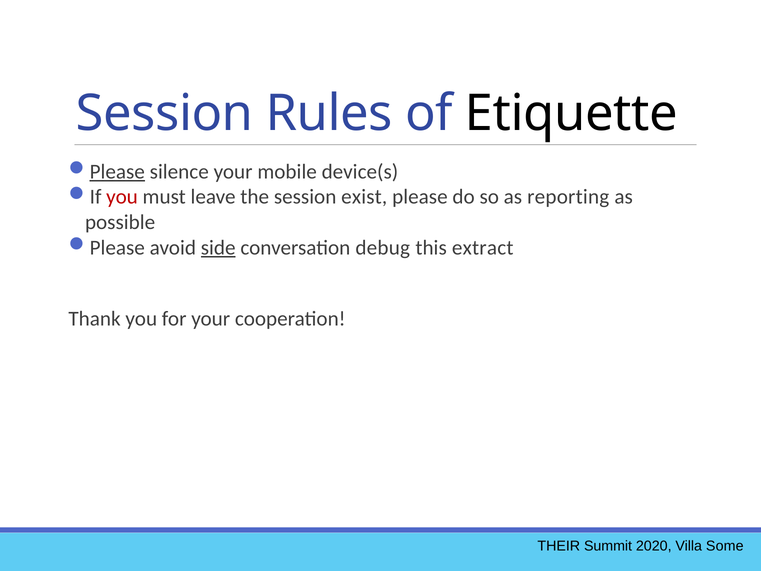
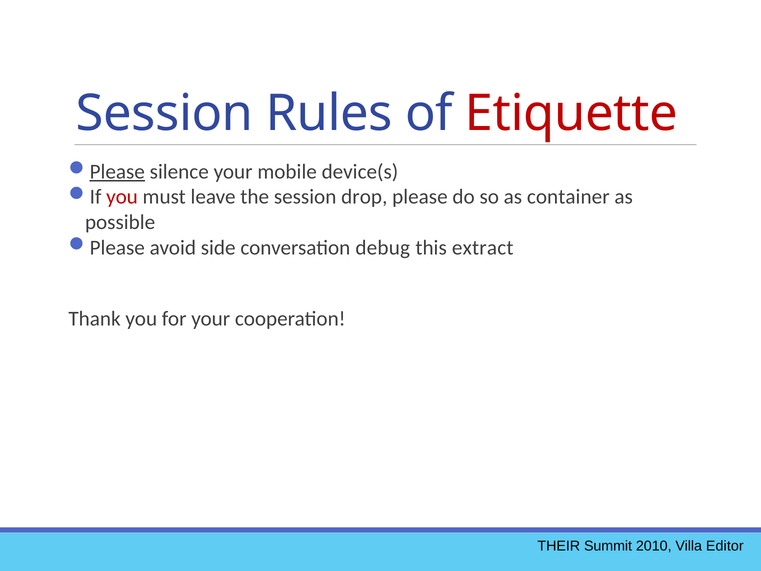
Etiquette colour: black -> red
exist: exist -> drop
reporting: reporting -> container
side underline: present -> none
2020: 2020 -> 2010
Some: Some -> Editor
